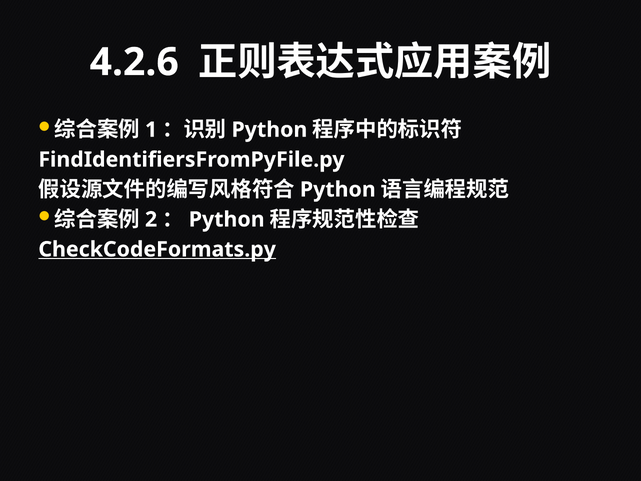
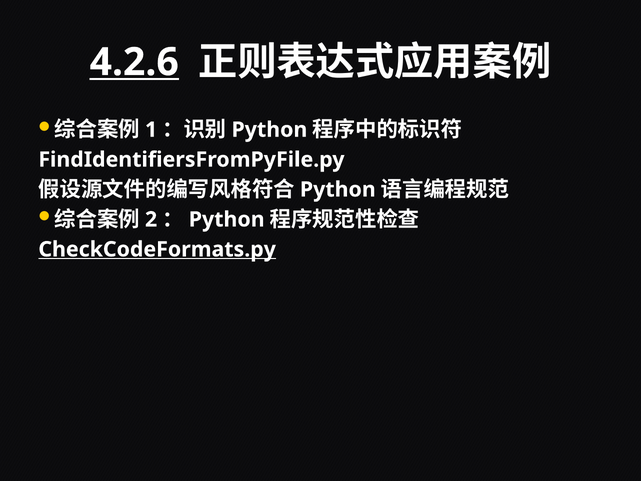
4.2.6 underline: none -> present
